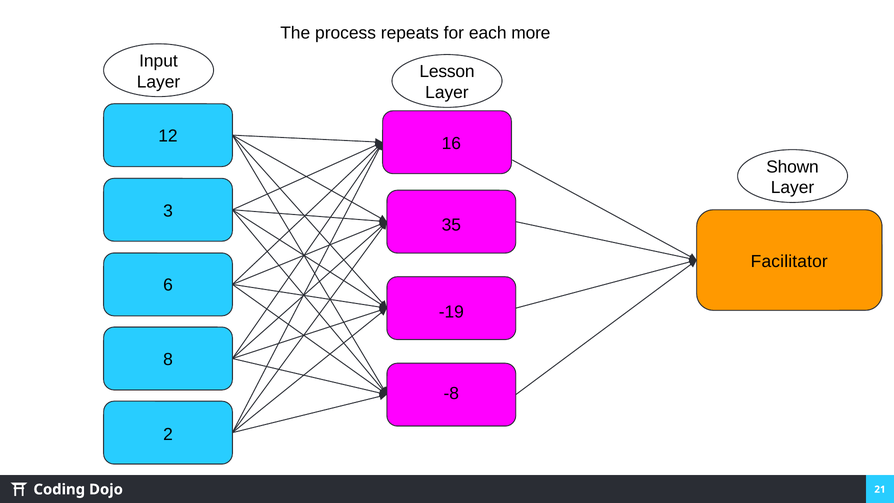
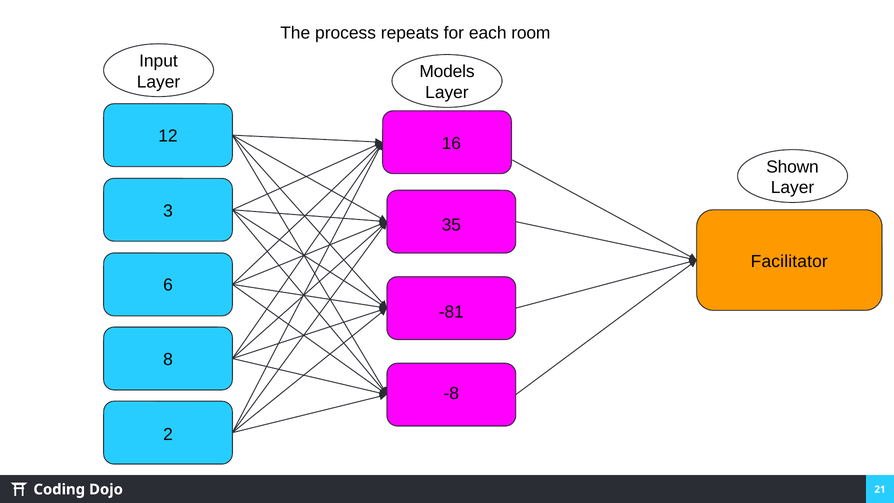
more: more -> room
Lesson: Lesson -> Models
-19: -19 -> -81
